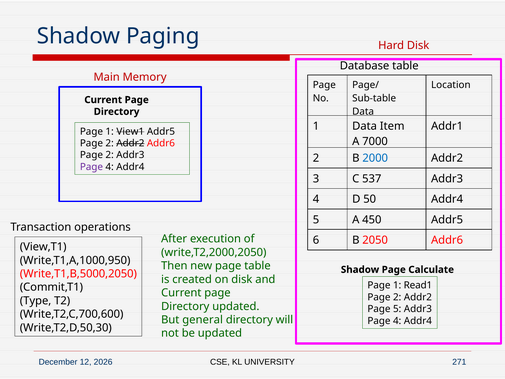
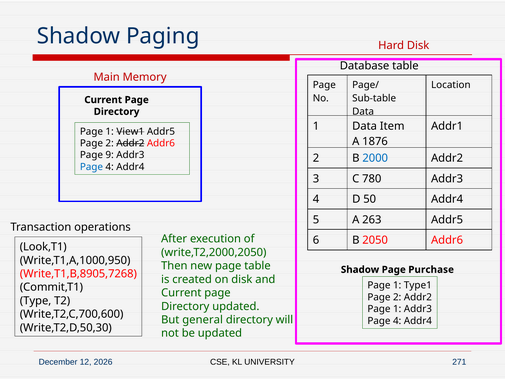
7000: 7000 -> 1876
2 at (110, 155): 2 -> 9
Page at (91, 167) colour: purple -> blue
537: 537 -> 780
450: 450 -> 263
View,T1: View,T1 -> Look,T1
Calculate: Calculate -> Purchase
Write,T1,B,5000,2050: Write,T1,B,5000,2050 -> Write,T1,B,8905,7268
Read1: Read1 -> Type1
5 at (397, 309): 5 -> 1
